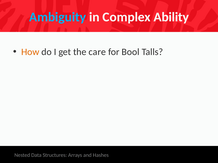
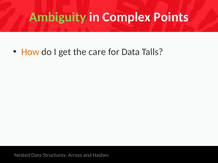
Ambiguity colour: light blue -> light green
Ability: Ability -> Points
for Bool: Bool -> Data
